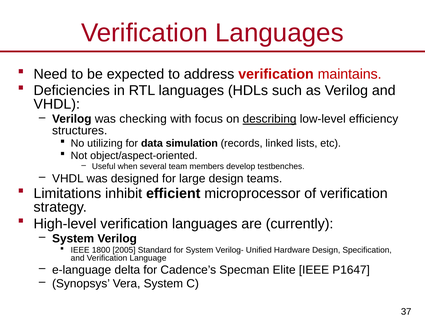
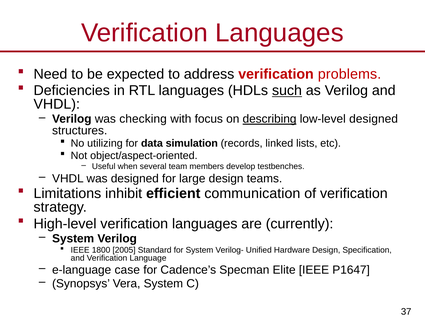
maintains: maintains -> problems
such underline: none -> present
low-level efficiency: efficiency -> designed
microprocessor: microprocessor -> communication
delta: delta -> case
